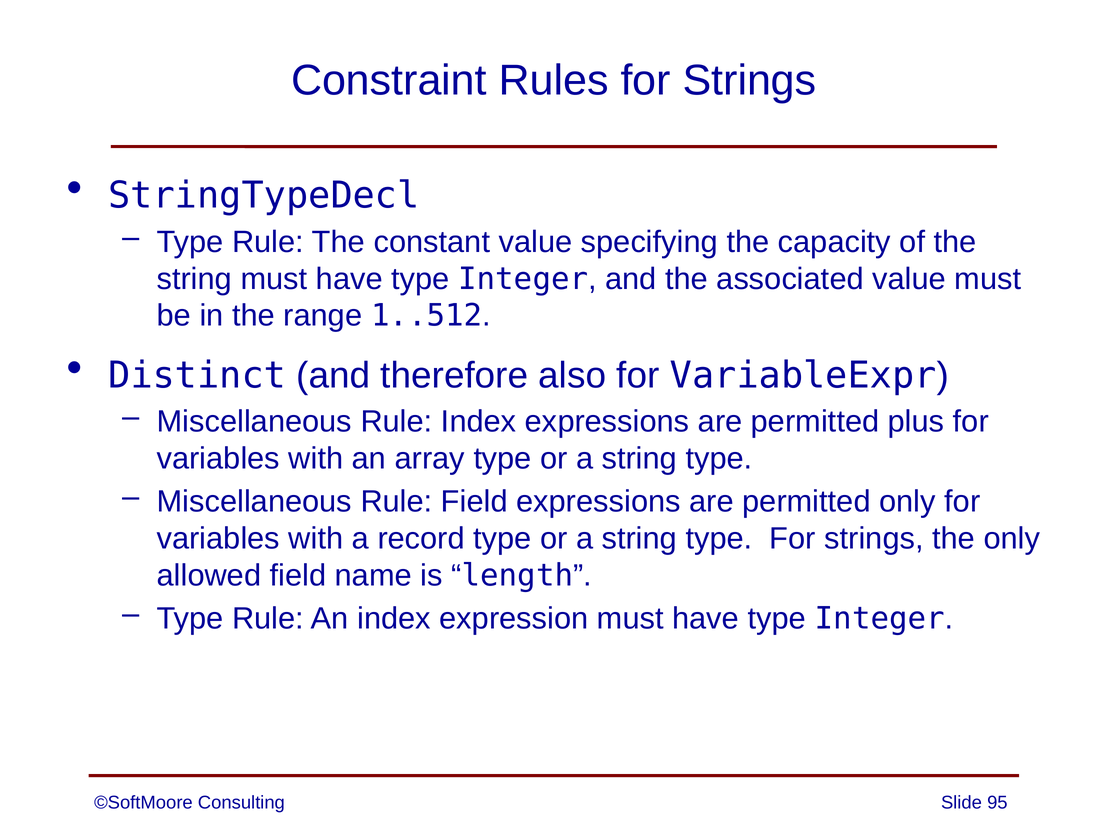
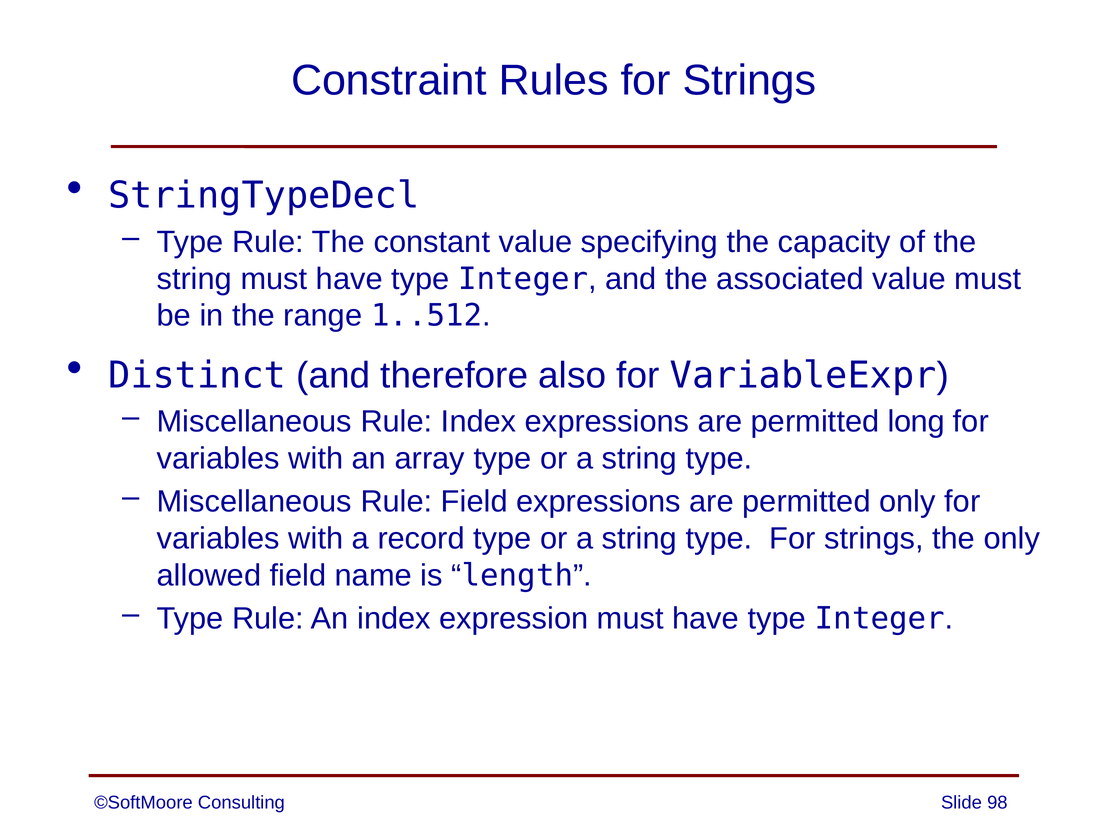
plus: plus -> long
95: 95 -> 98
